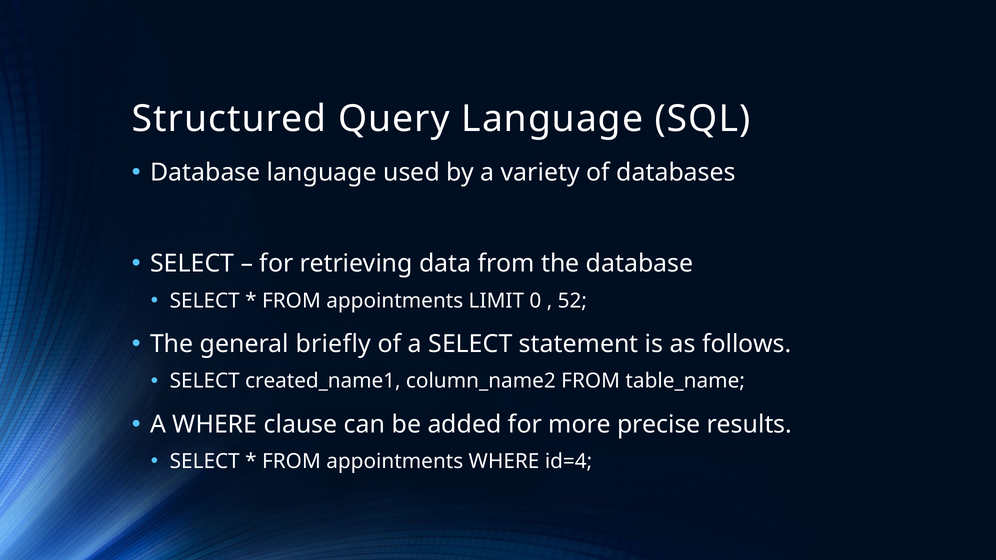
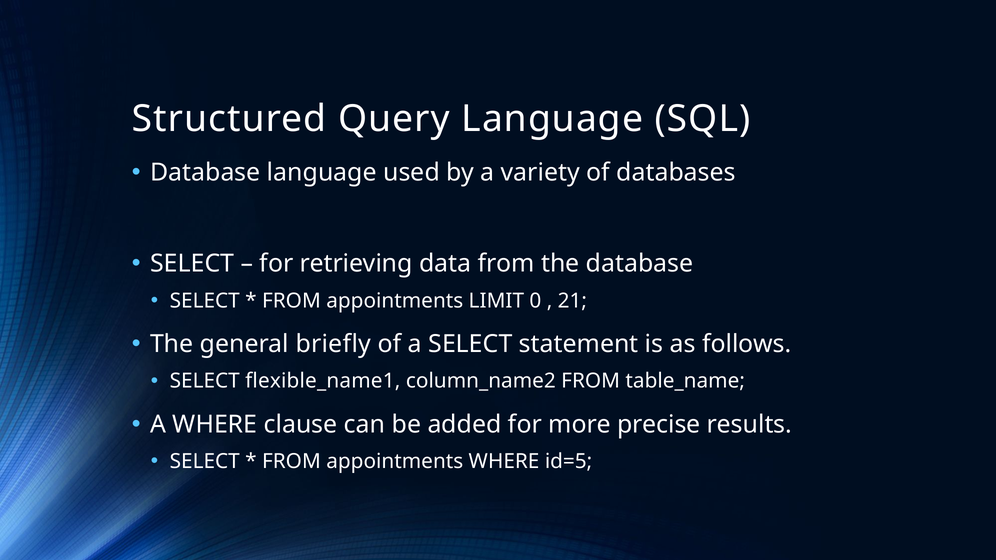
52: 52 -> 21
created_name1: created_name1 -> flexible_name1
id=4: id=4 -> id=5
